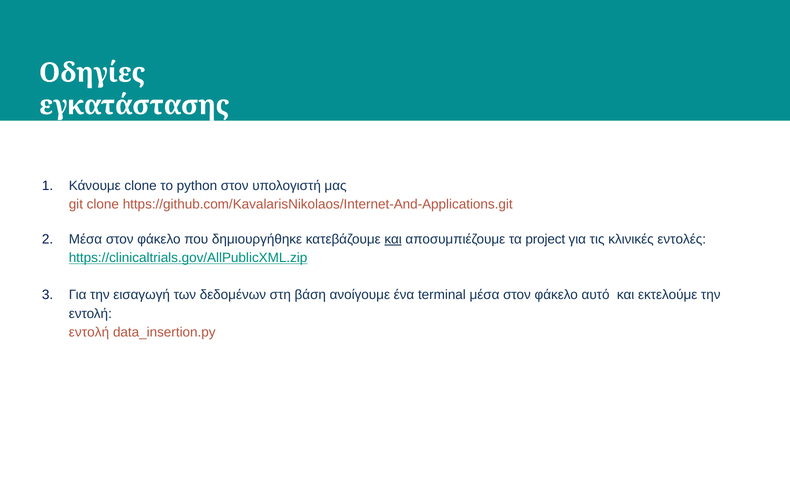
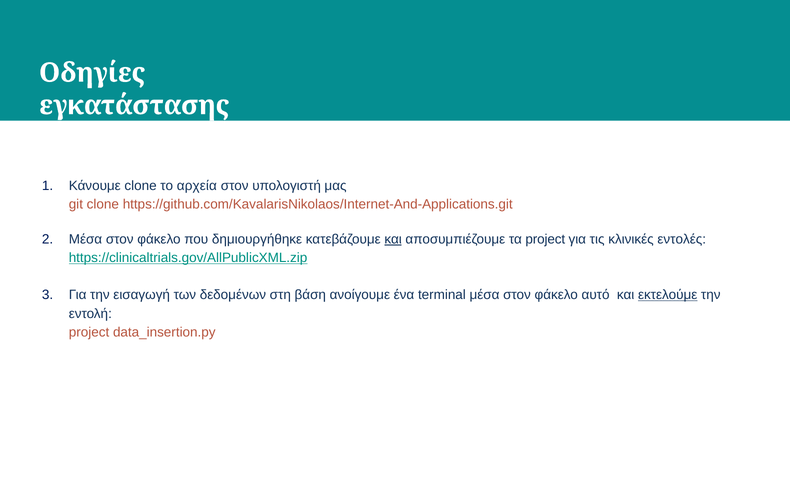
python: python -> αρχεία
εκτελούμε underline: none -> present
εντολή at (89, 333): εντολή -> project
